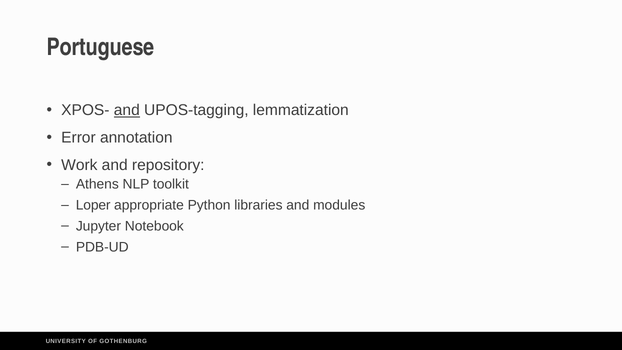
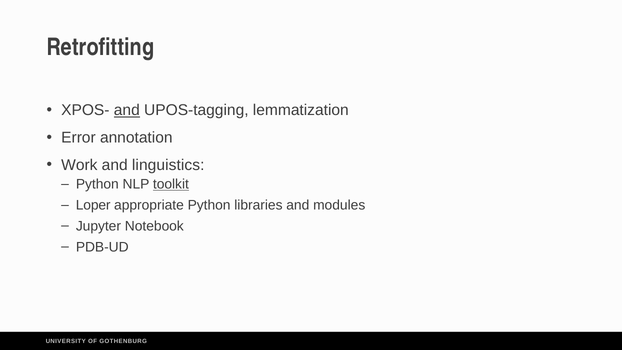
Portuguese: Portuguese -> Retrofitting
repository: repository -> linguistics
Athens at (97, 184): Athens -> Python
toolkit underline: none -> present
